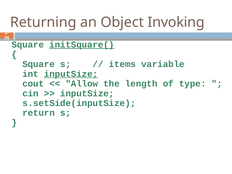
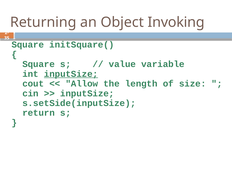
initSquare( underline: present -> none
items: items -> value
type: type -> size
